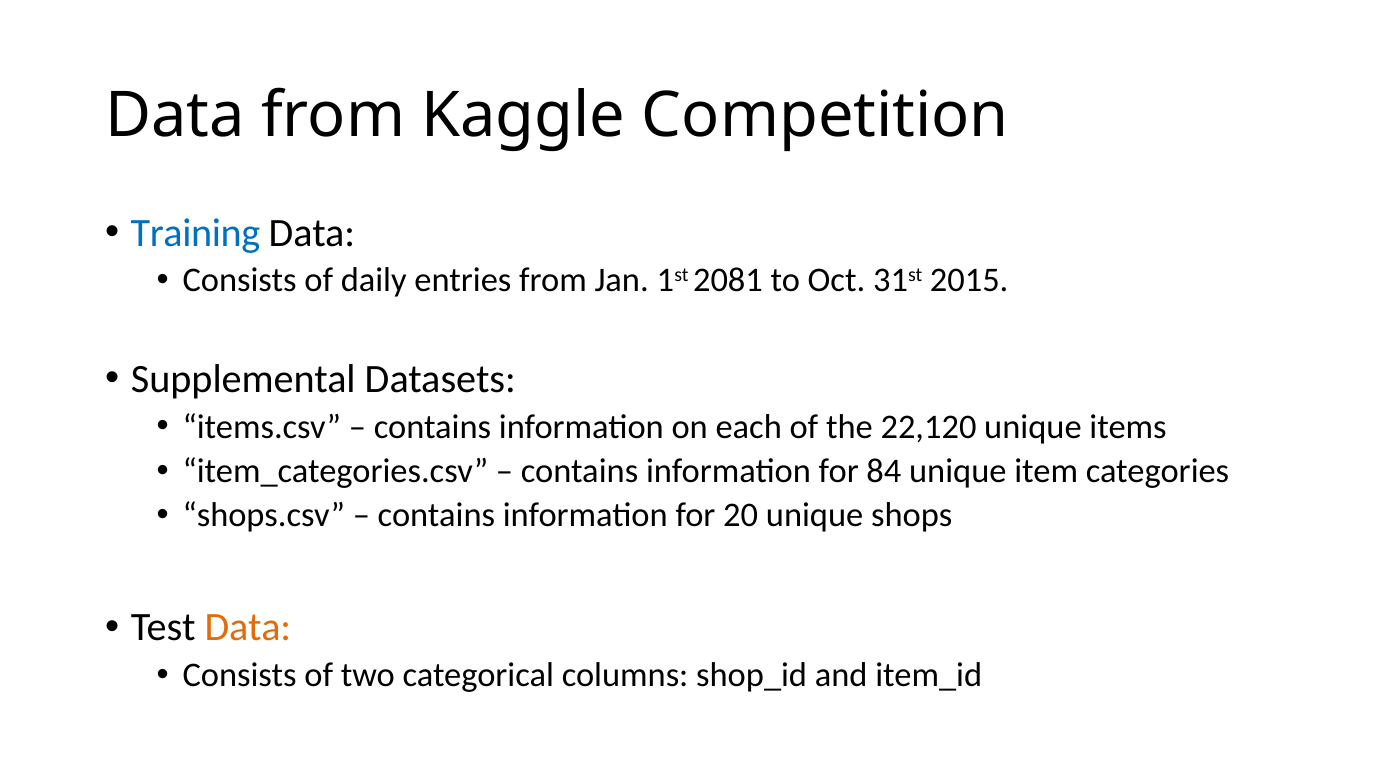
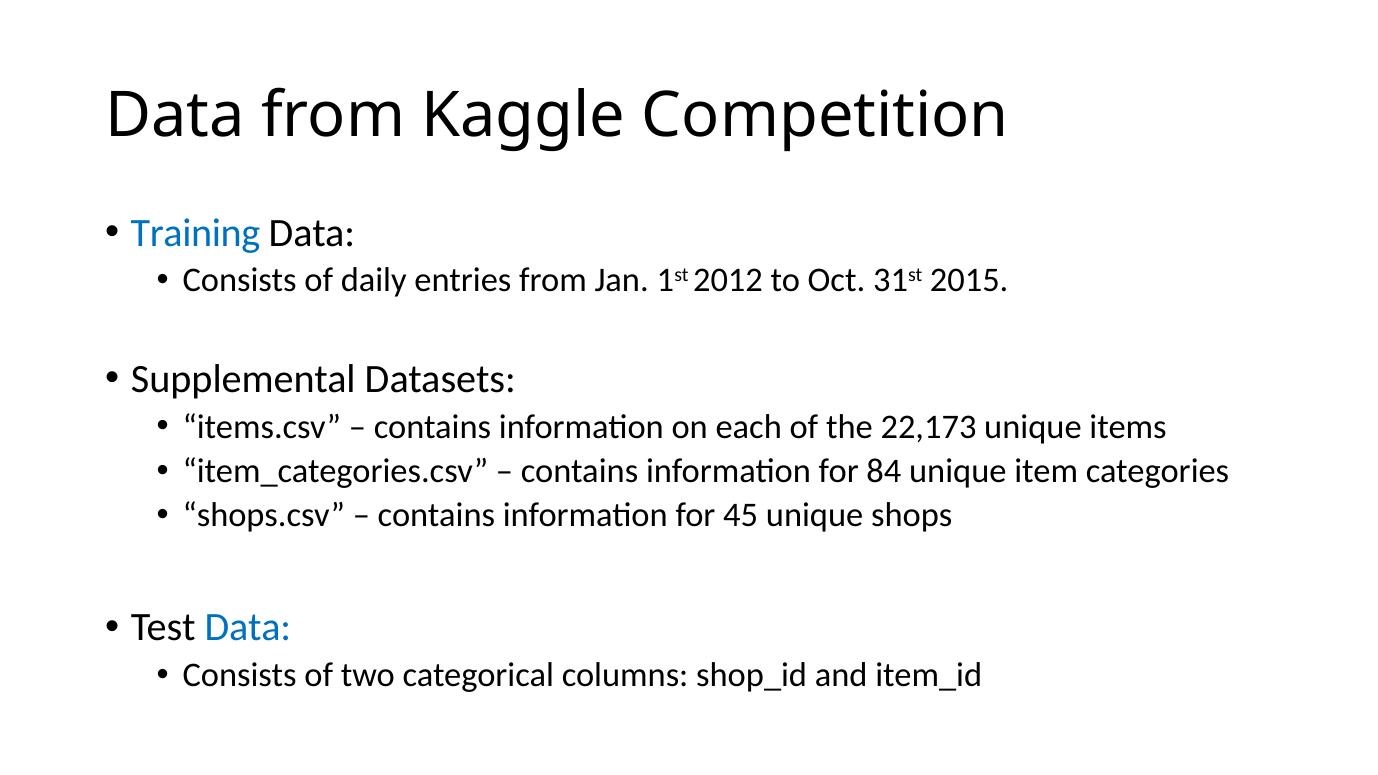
2081: 2081 -> 2012
22,120: 22,120 -> 22,173
20: 20 -> 45
Data at (248, 628) colour: orange -> blue
